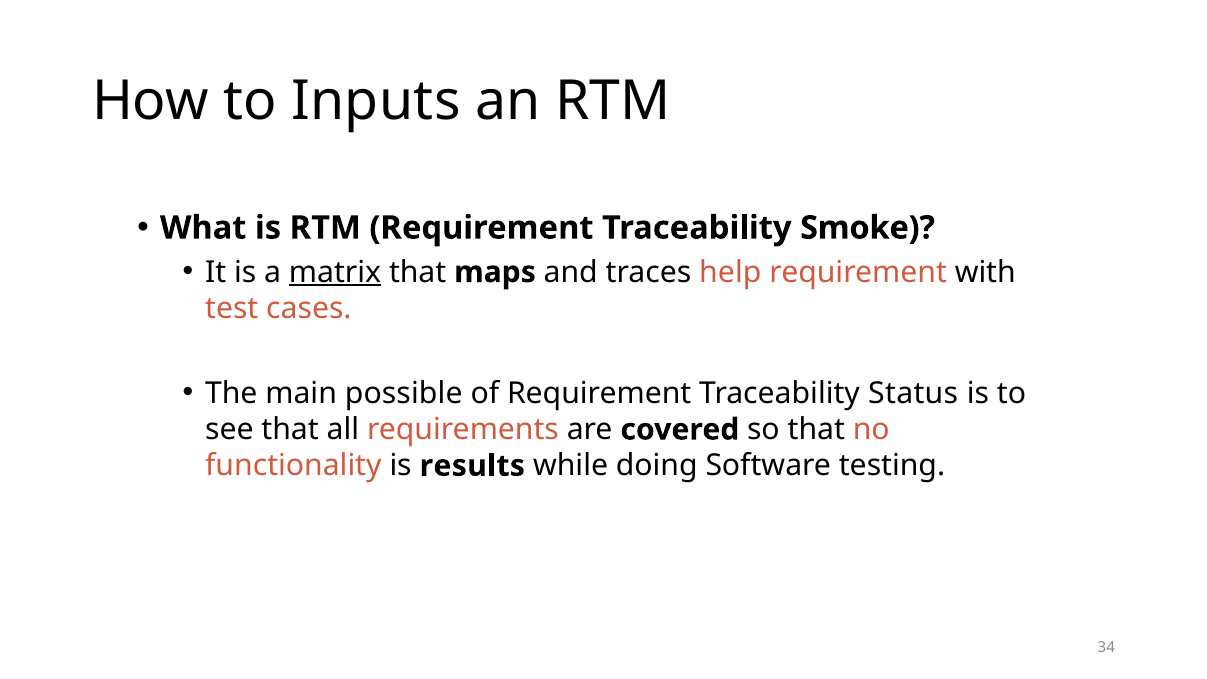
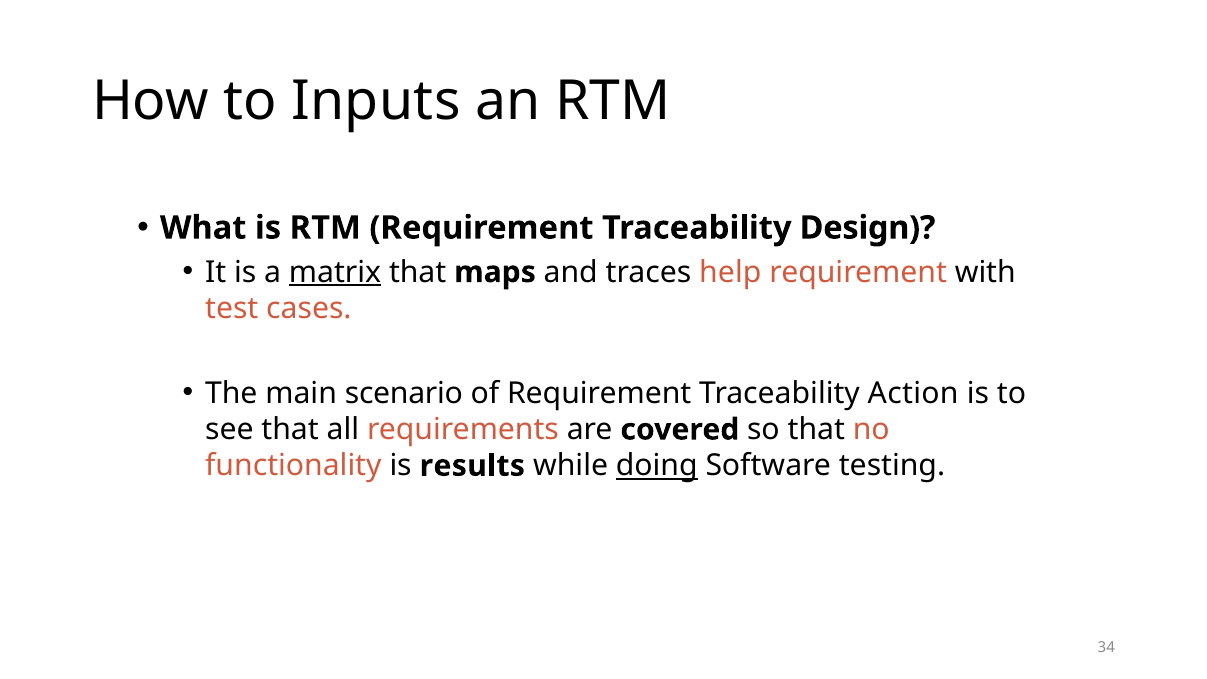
Smoke: Smoke -> Design
possible: possible -> scenario
Status: Status -> Action
doing underline: none -> present
